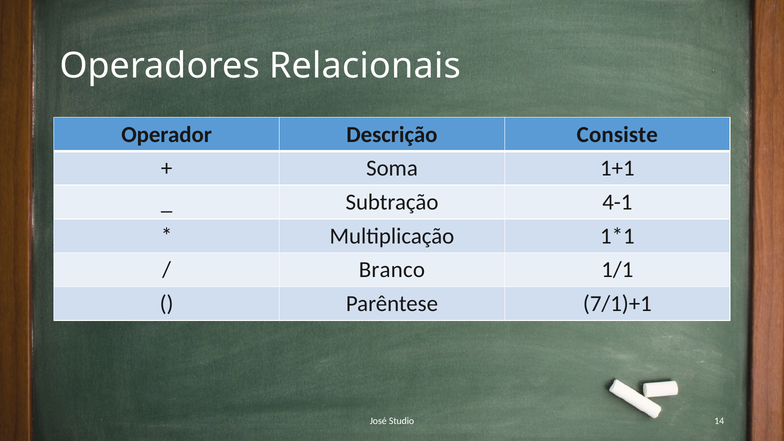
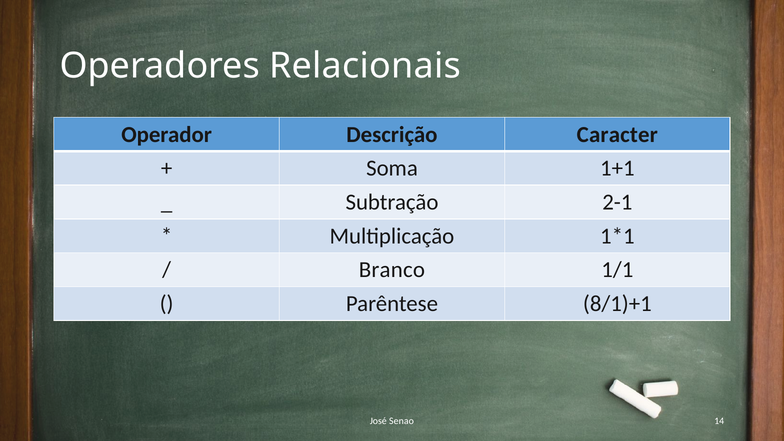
Consiste: Consiste -> Caracter
4-1: 4-1 -> 2-1
7/1)+1: 7/1)+1 -> 8/1)+1
Studio: Studio -> Senao
